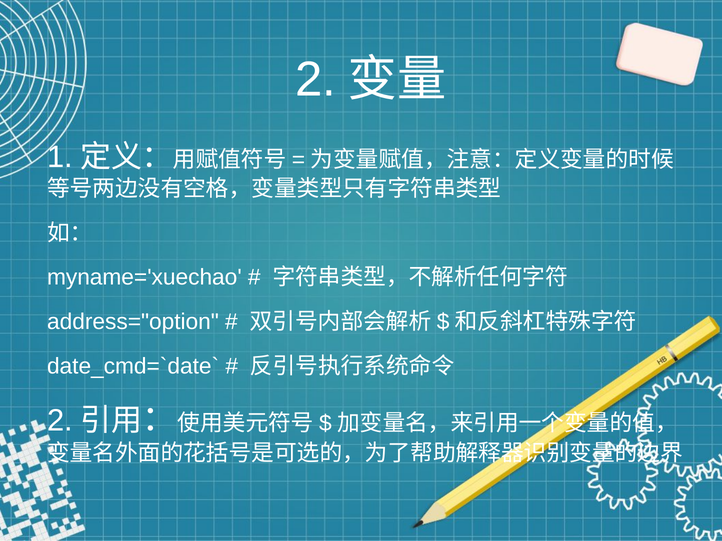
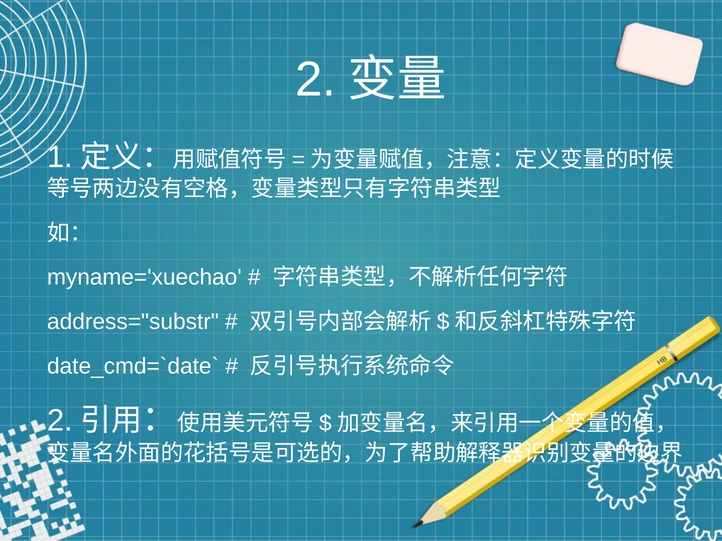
address="option: address="option -> address="substr
